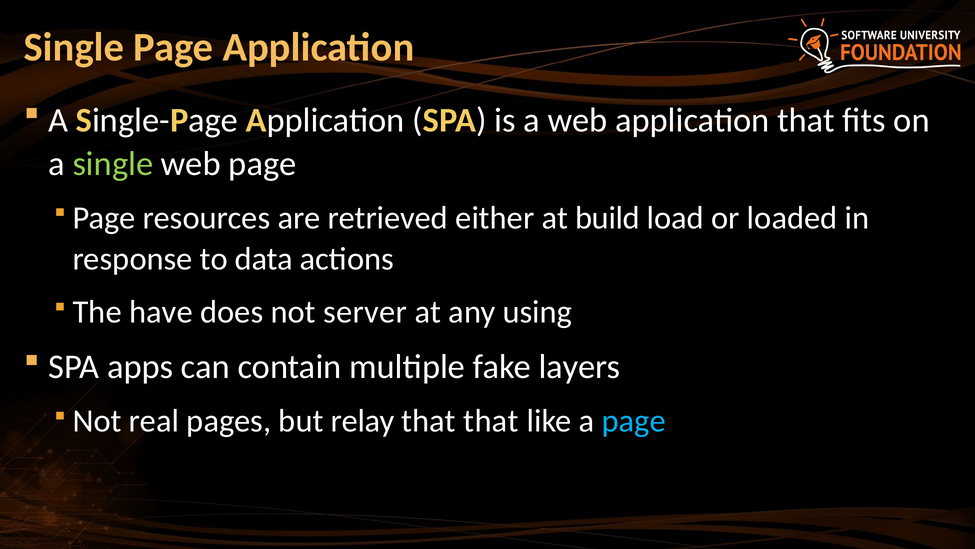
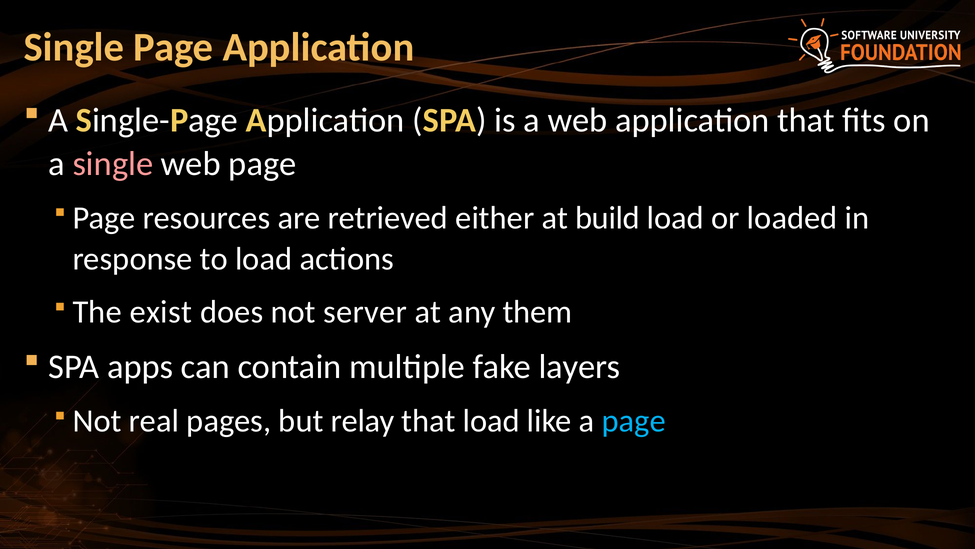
single at (113, 164) colour: light green -> pink
to data: data -> load
have: have -> exist
using: using -> them
that that: that -> load
